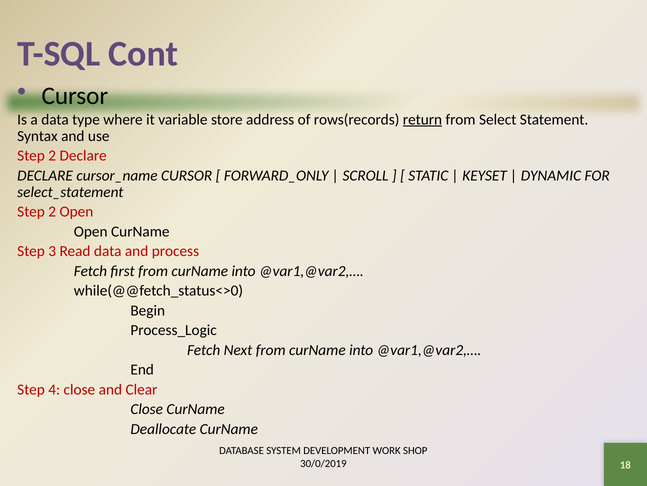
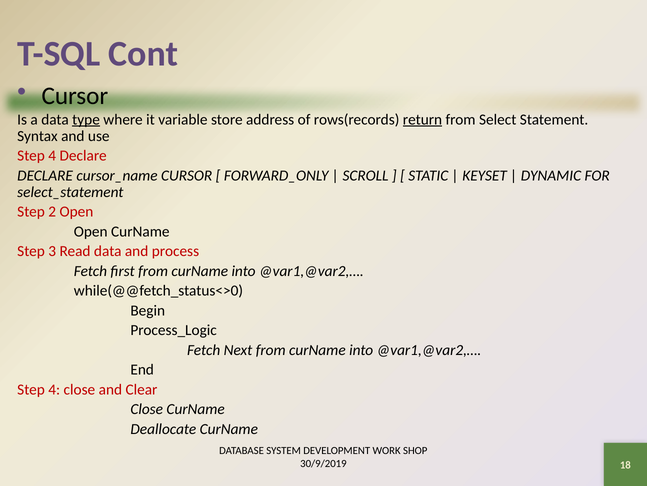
type underline: none -> present
2 at (52, 156): 2 -> 4
30/0/2019: 30/0/2019 -> 30/9/2019
